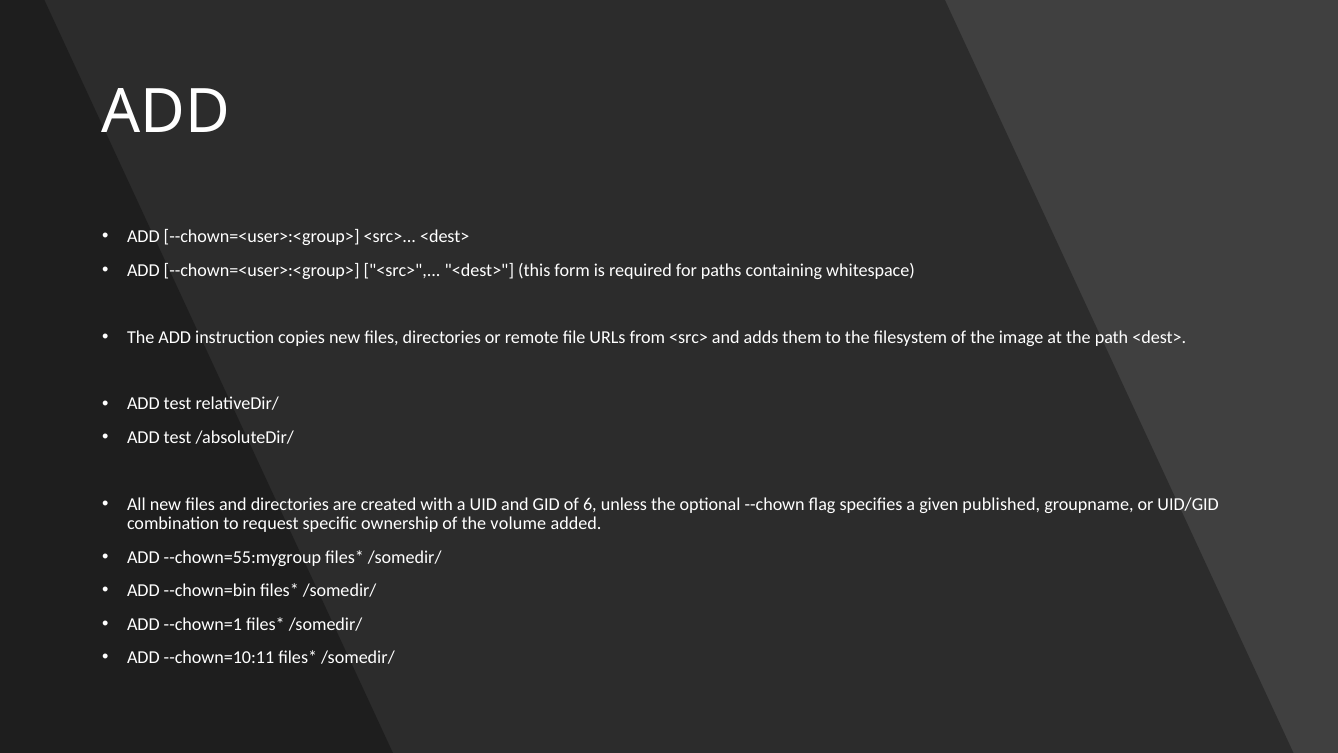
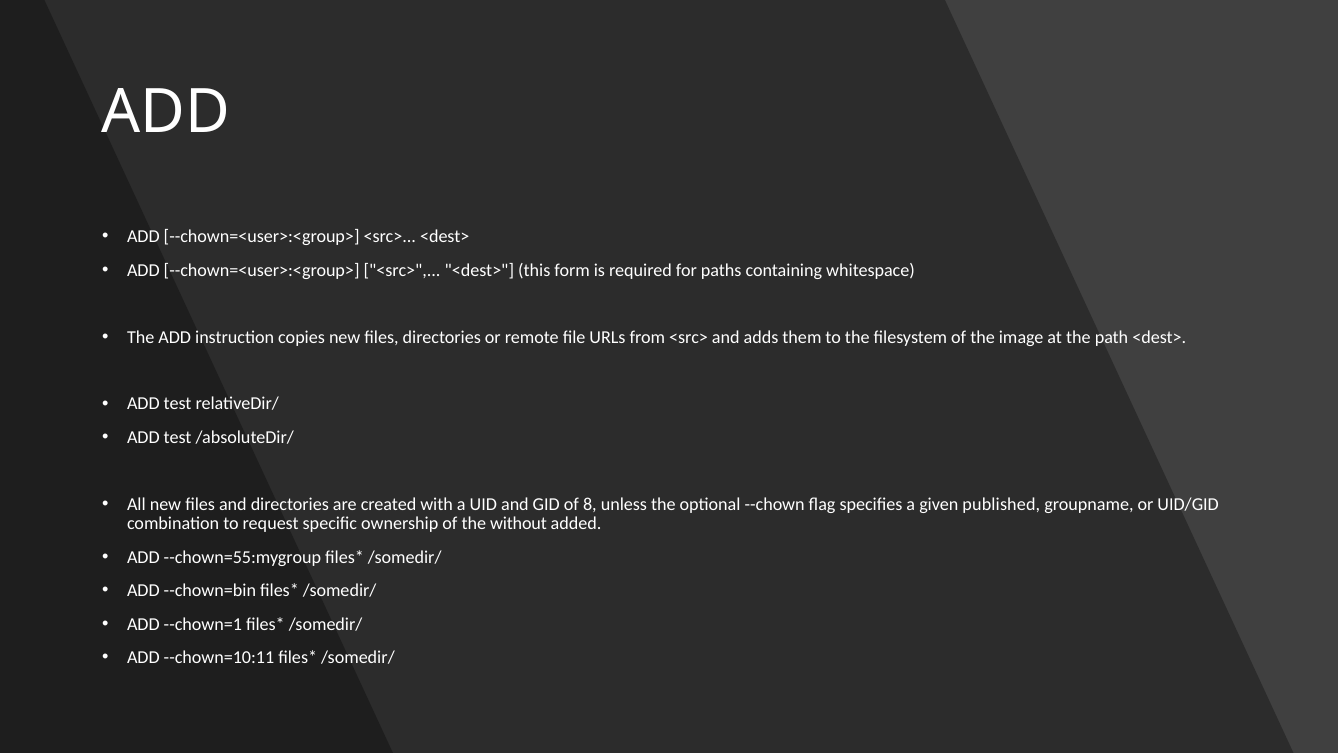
6: 6 -> 8
volume: volume -> without
